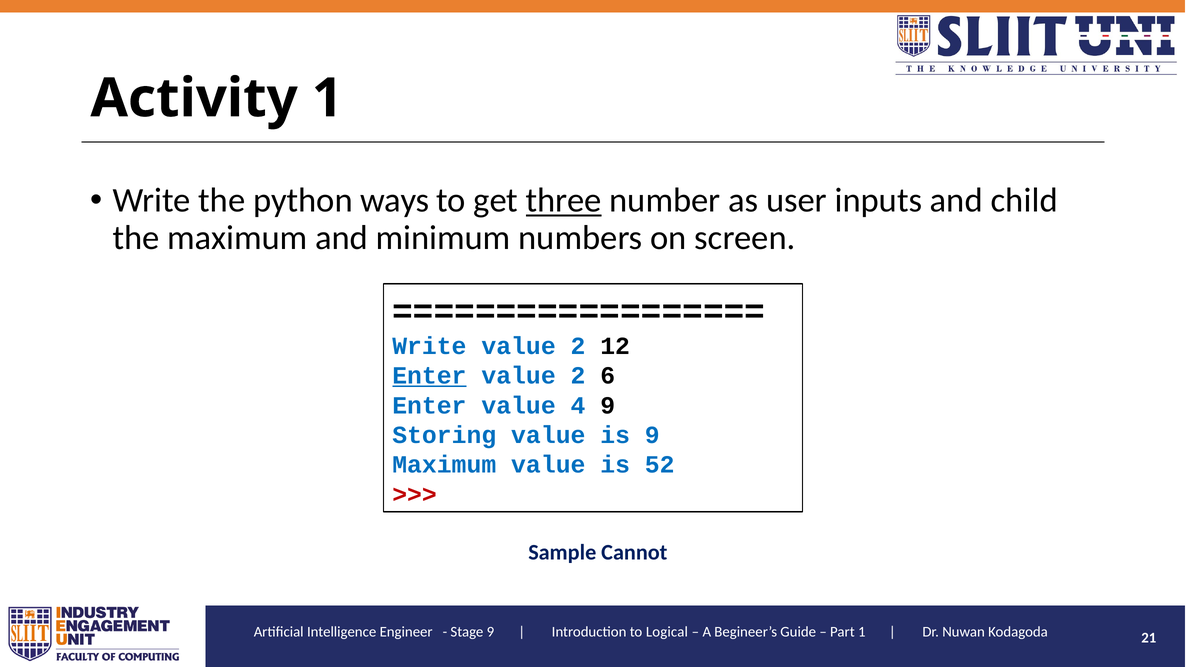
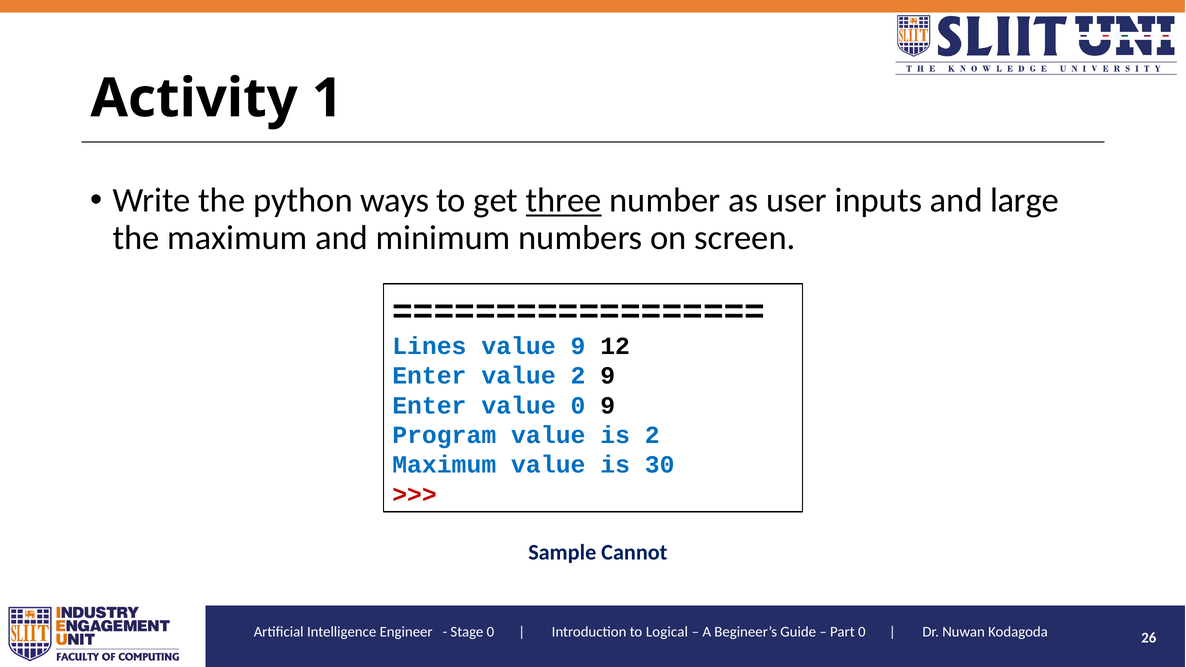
child: child -> large
Write at (429, 346): Write -> Lines
2 at (578, 346): 2 -> 9
Enter at (429, 376) underline: present -> none
2 6: 6 -> 9
value 4: 4 -> 0
Storing: Storing -> Program
is 9: 9 -> 2
52: 52 -> 30
9 at (490, 632): 9 -> 0
1 at (862, 632): 1 -> 0
21: 21 -> 26
